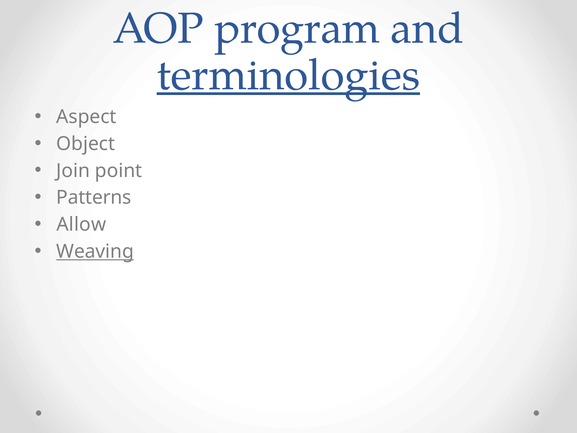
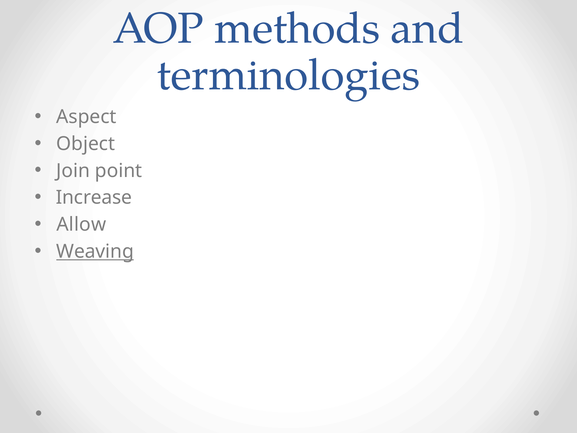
program: program -> methods
terminologies underline: present -> none
Patterns: Patterns -> Increase
